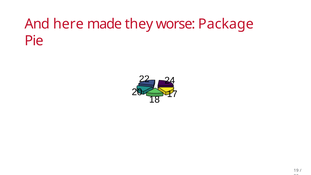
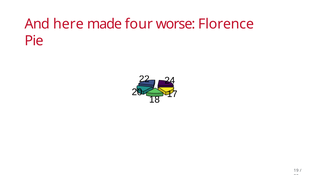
they: they -> four
Package: Package -> Florence
